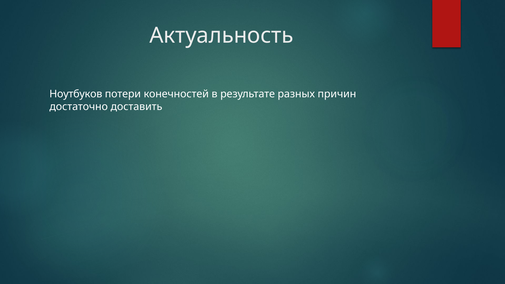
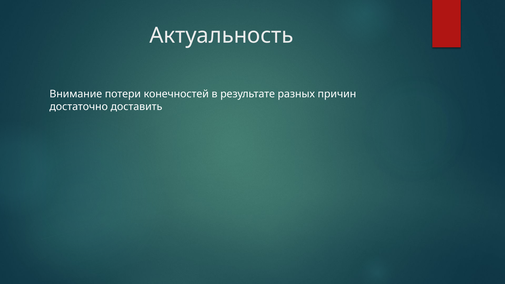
Ноутбуков: Ноутбуков -> Внимание
